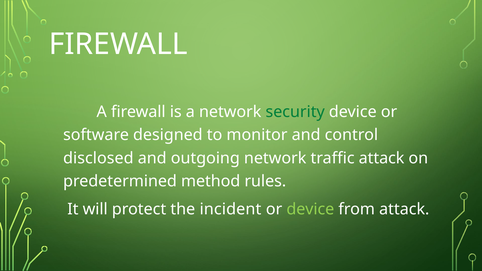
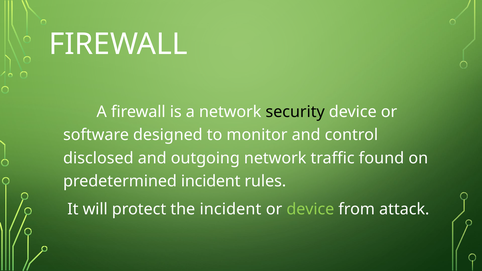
security colour: green -> black
traffic attack: attack -> found
predetermined method: method -> incident
